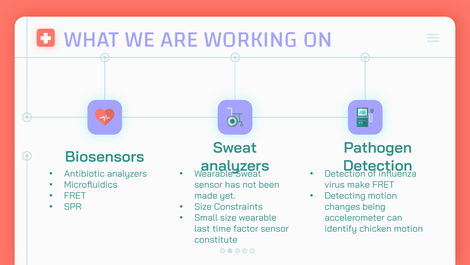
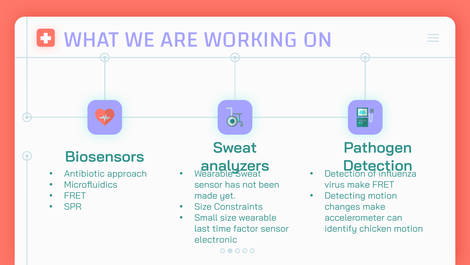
Antibiotic analyzers: analyzers -> approach
changes being: being -> make
constitute: constitute -> electronic
